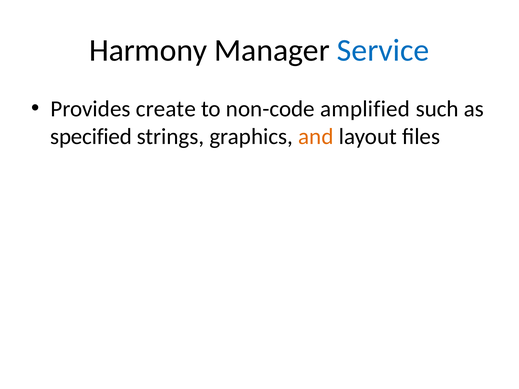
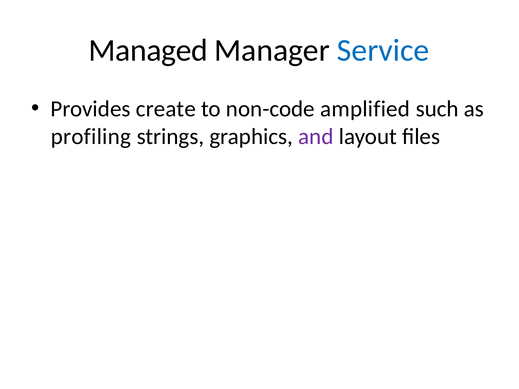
Harmony: Harmony -> Managed
specified: specified -> profiling
and colour: orange -> purple
